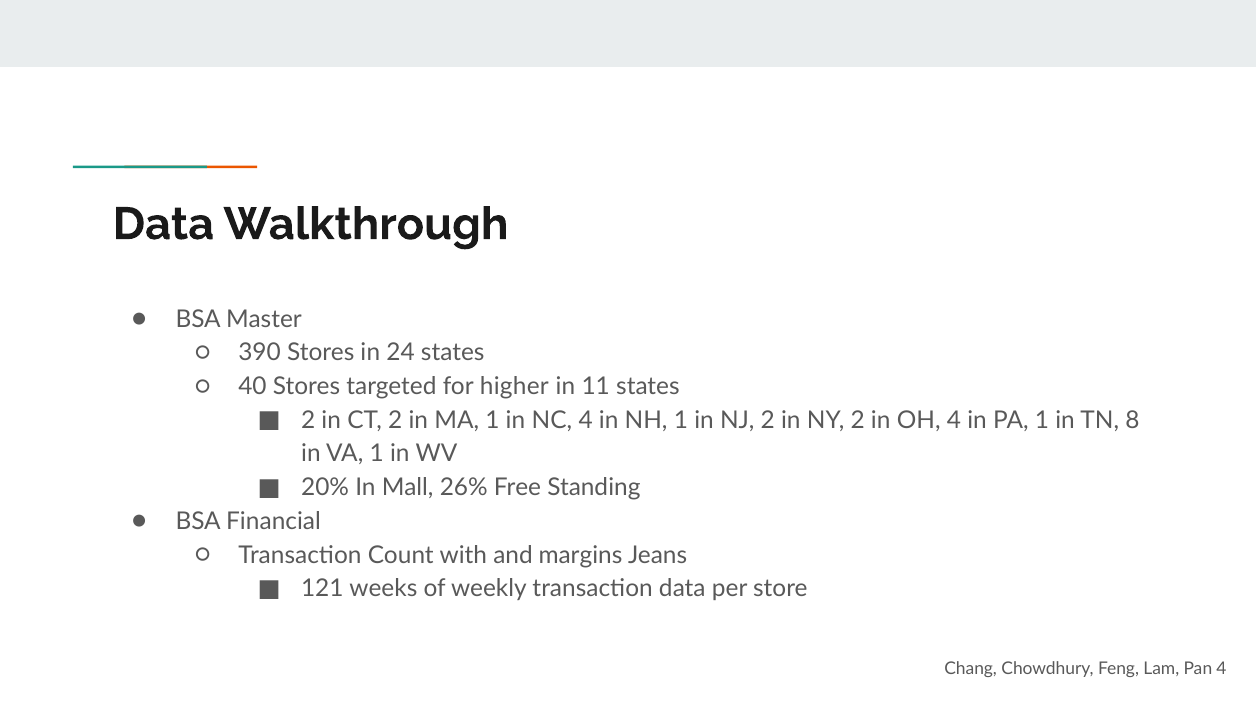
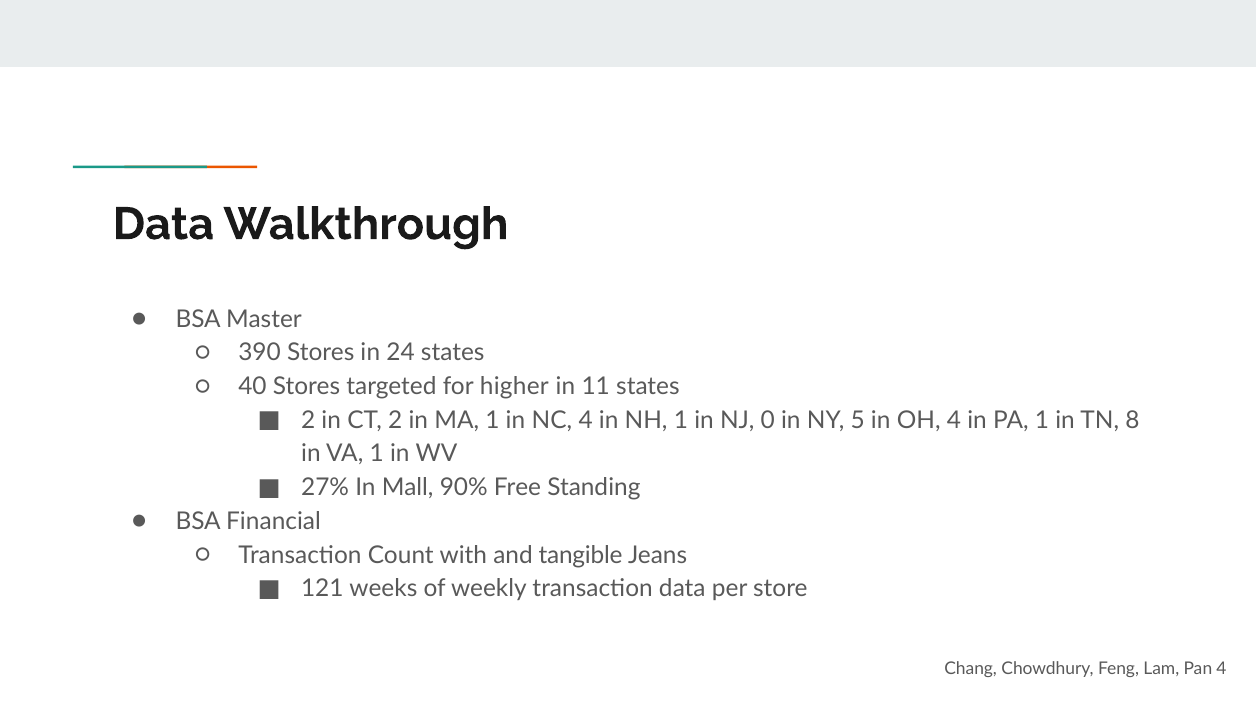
NJ 2: 2 -> 0
NY 2: 2 -> 5
20%: 20% -> 27%
26%: 26% -> 90%
margins: margins -> tangible
